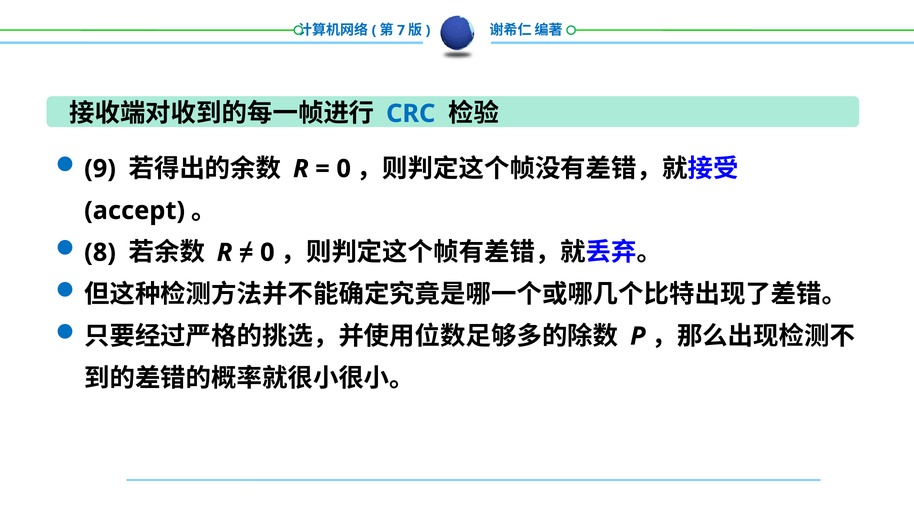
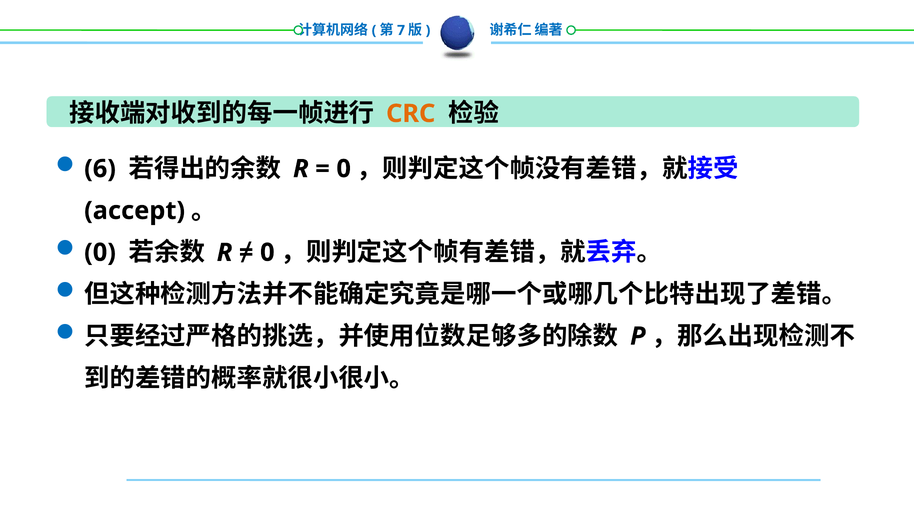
CRC colour: blue -> orange
9: 9 -> 6
8 at (100, 253): 8 -> 0
